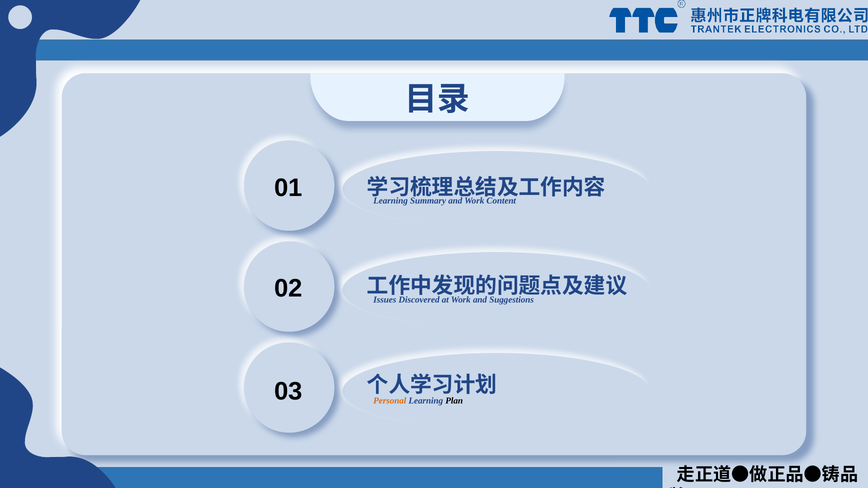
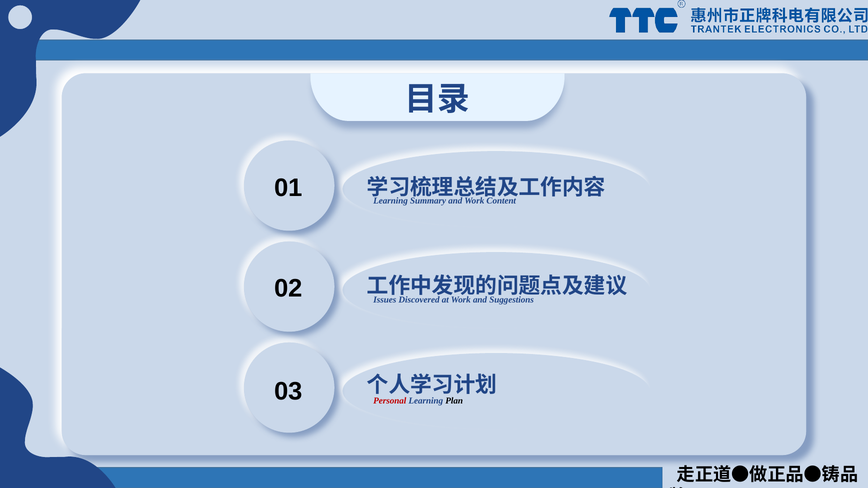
Personal colour: orange -> red
